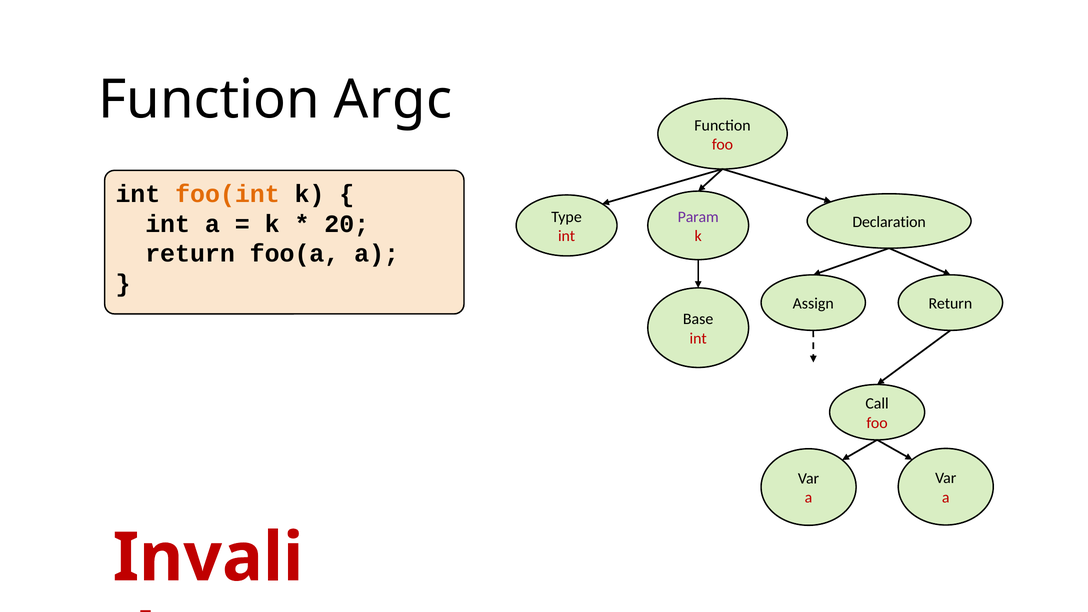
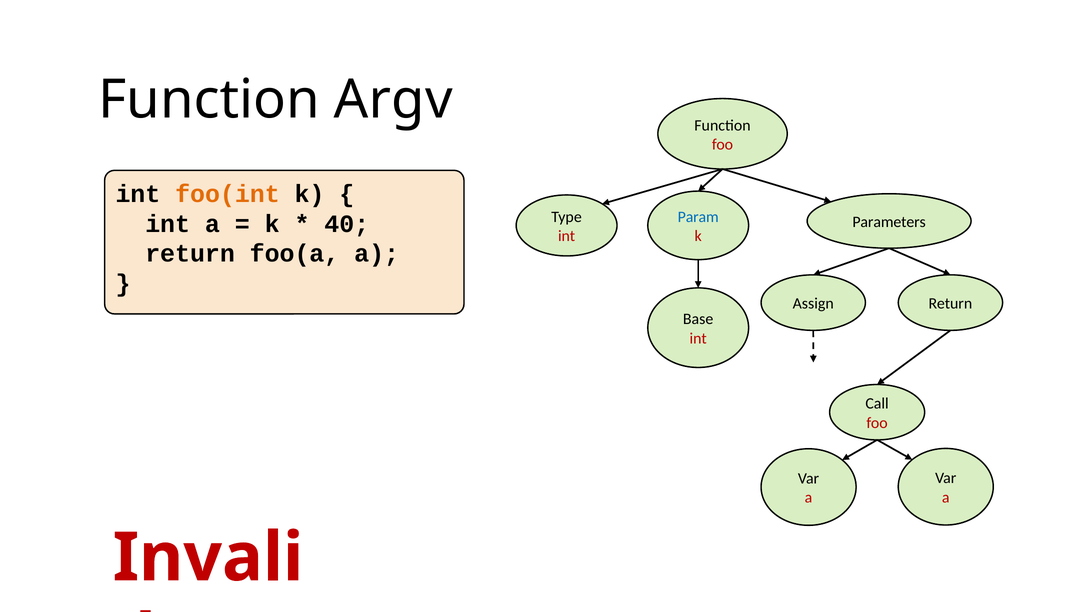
Argc: Argc -> Argv
Param colour: purple -> blue
20: 20 -> 40
Declaration: Declaration -> Parameters
